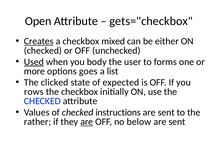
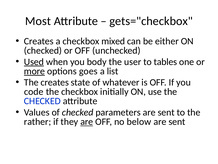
Open: Open -> Most
Creates at (39, 41) underline: present -> none
forms: forms -> tables
more underline: none -> present
The clicked: clicked -> creates
expected: expected -> whatever
rows: rows -> code
instructions: instructions -> parameters
